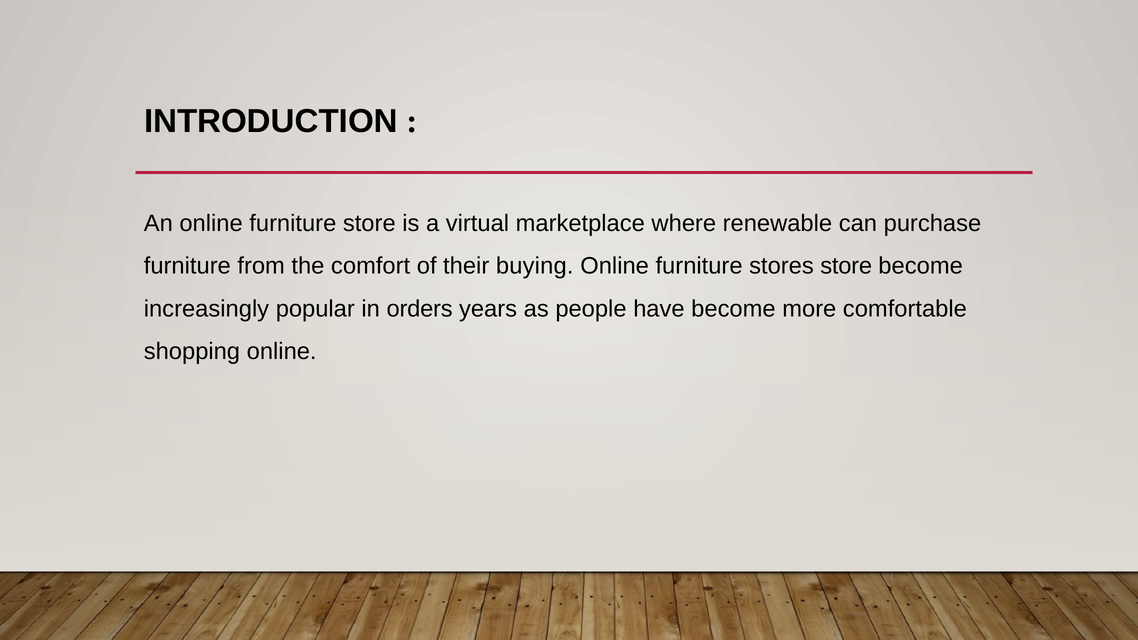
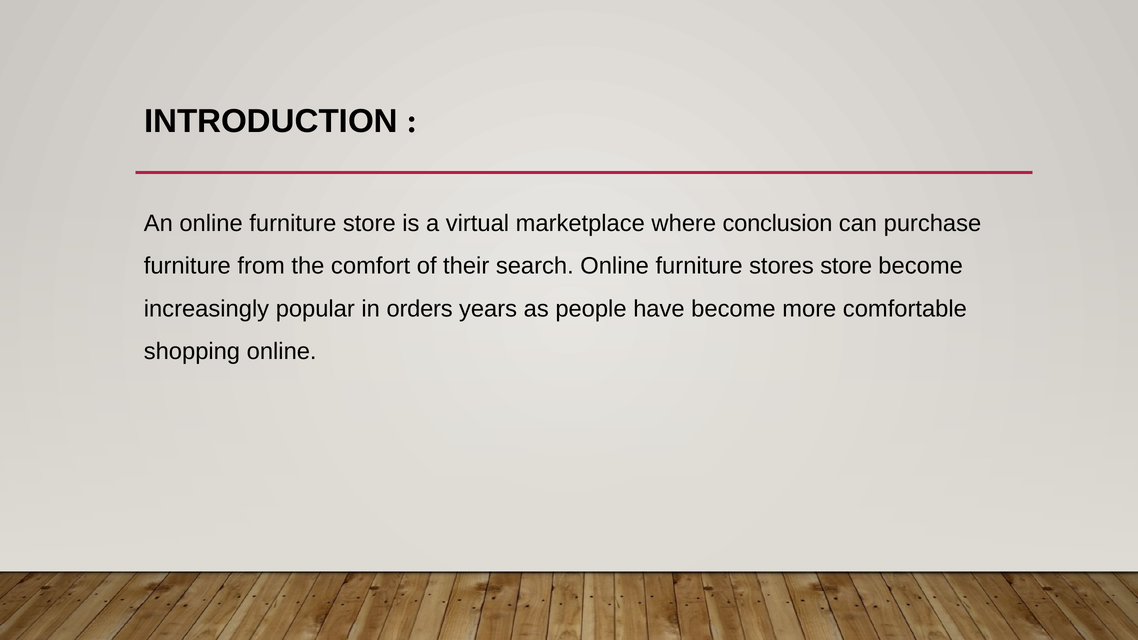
renewable: renewable -> conclusion
buying: buying -> search
